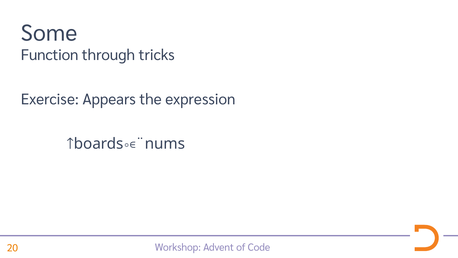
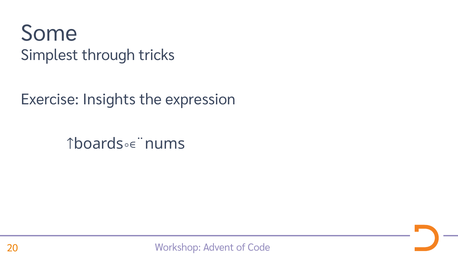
Function: Function -> Simplest
Appears: Appears -> Insights
